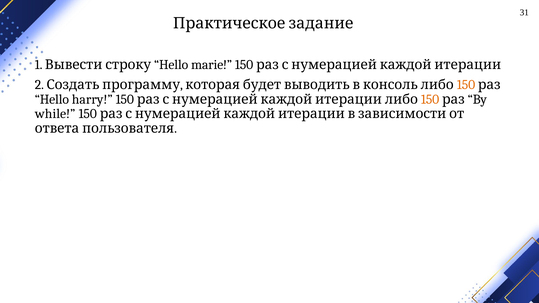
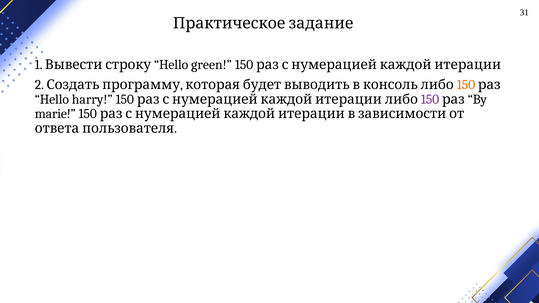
marie: marie -> green
150 at (430, 99) colour: orange -> purple
while: while -> marie
